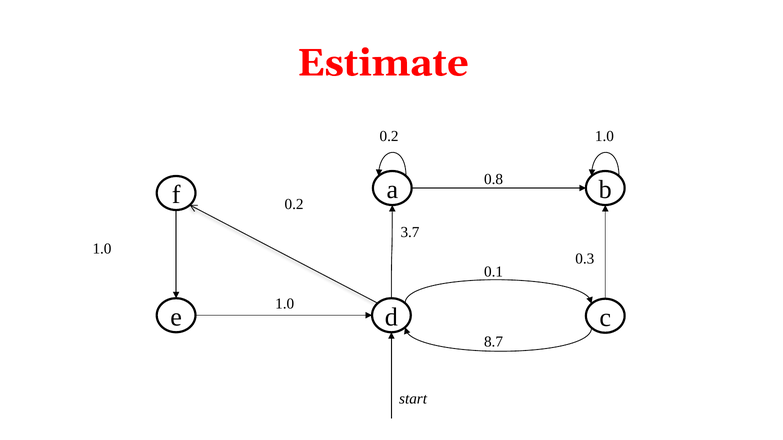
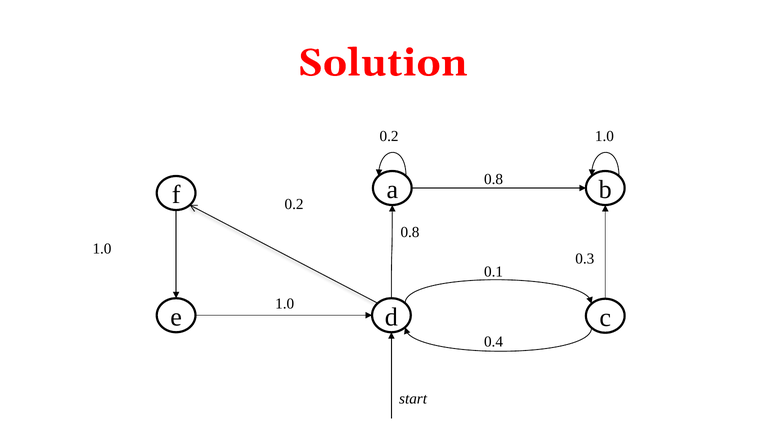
Estimate: Estimate -> Solution
3.7 at (410, 232): 3.7 -> 0.8
8.7: 8.7 -> 0.4
